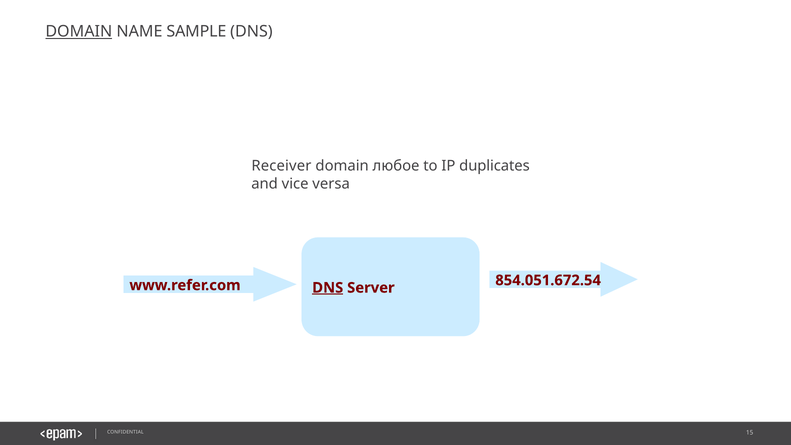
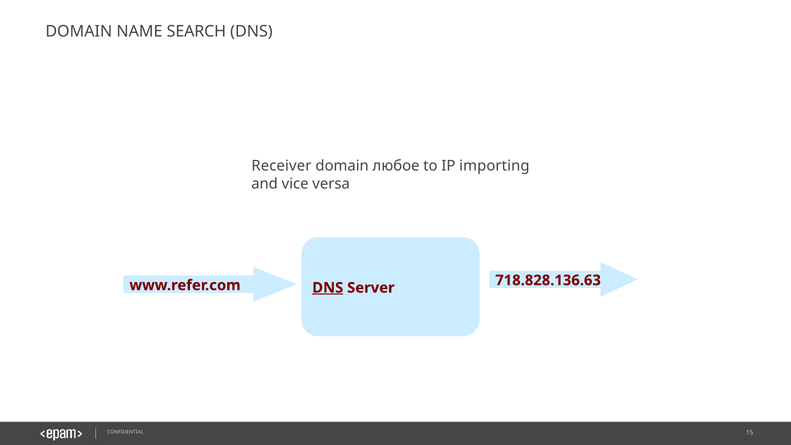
DOMAIN at (79, 32) underline: present -> none
SAMPLE: SAMPLE -> SEARCH
duplicates: duplicates -> importing
854.051.672.54: 854.051.672.54 -> 718.828.136.63
